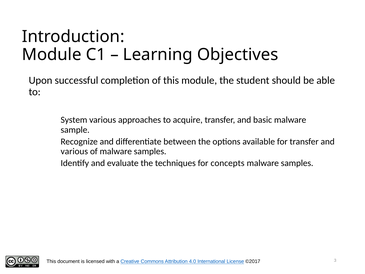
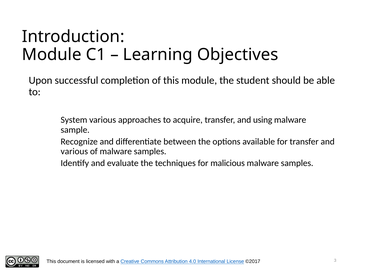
basic: basic -> using
concepts: concepts -> malicious
